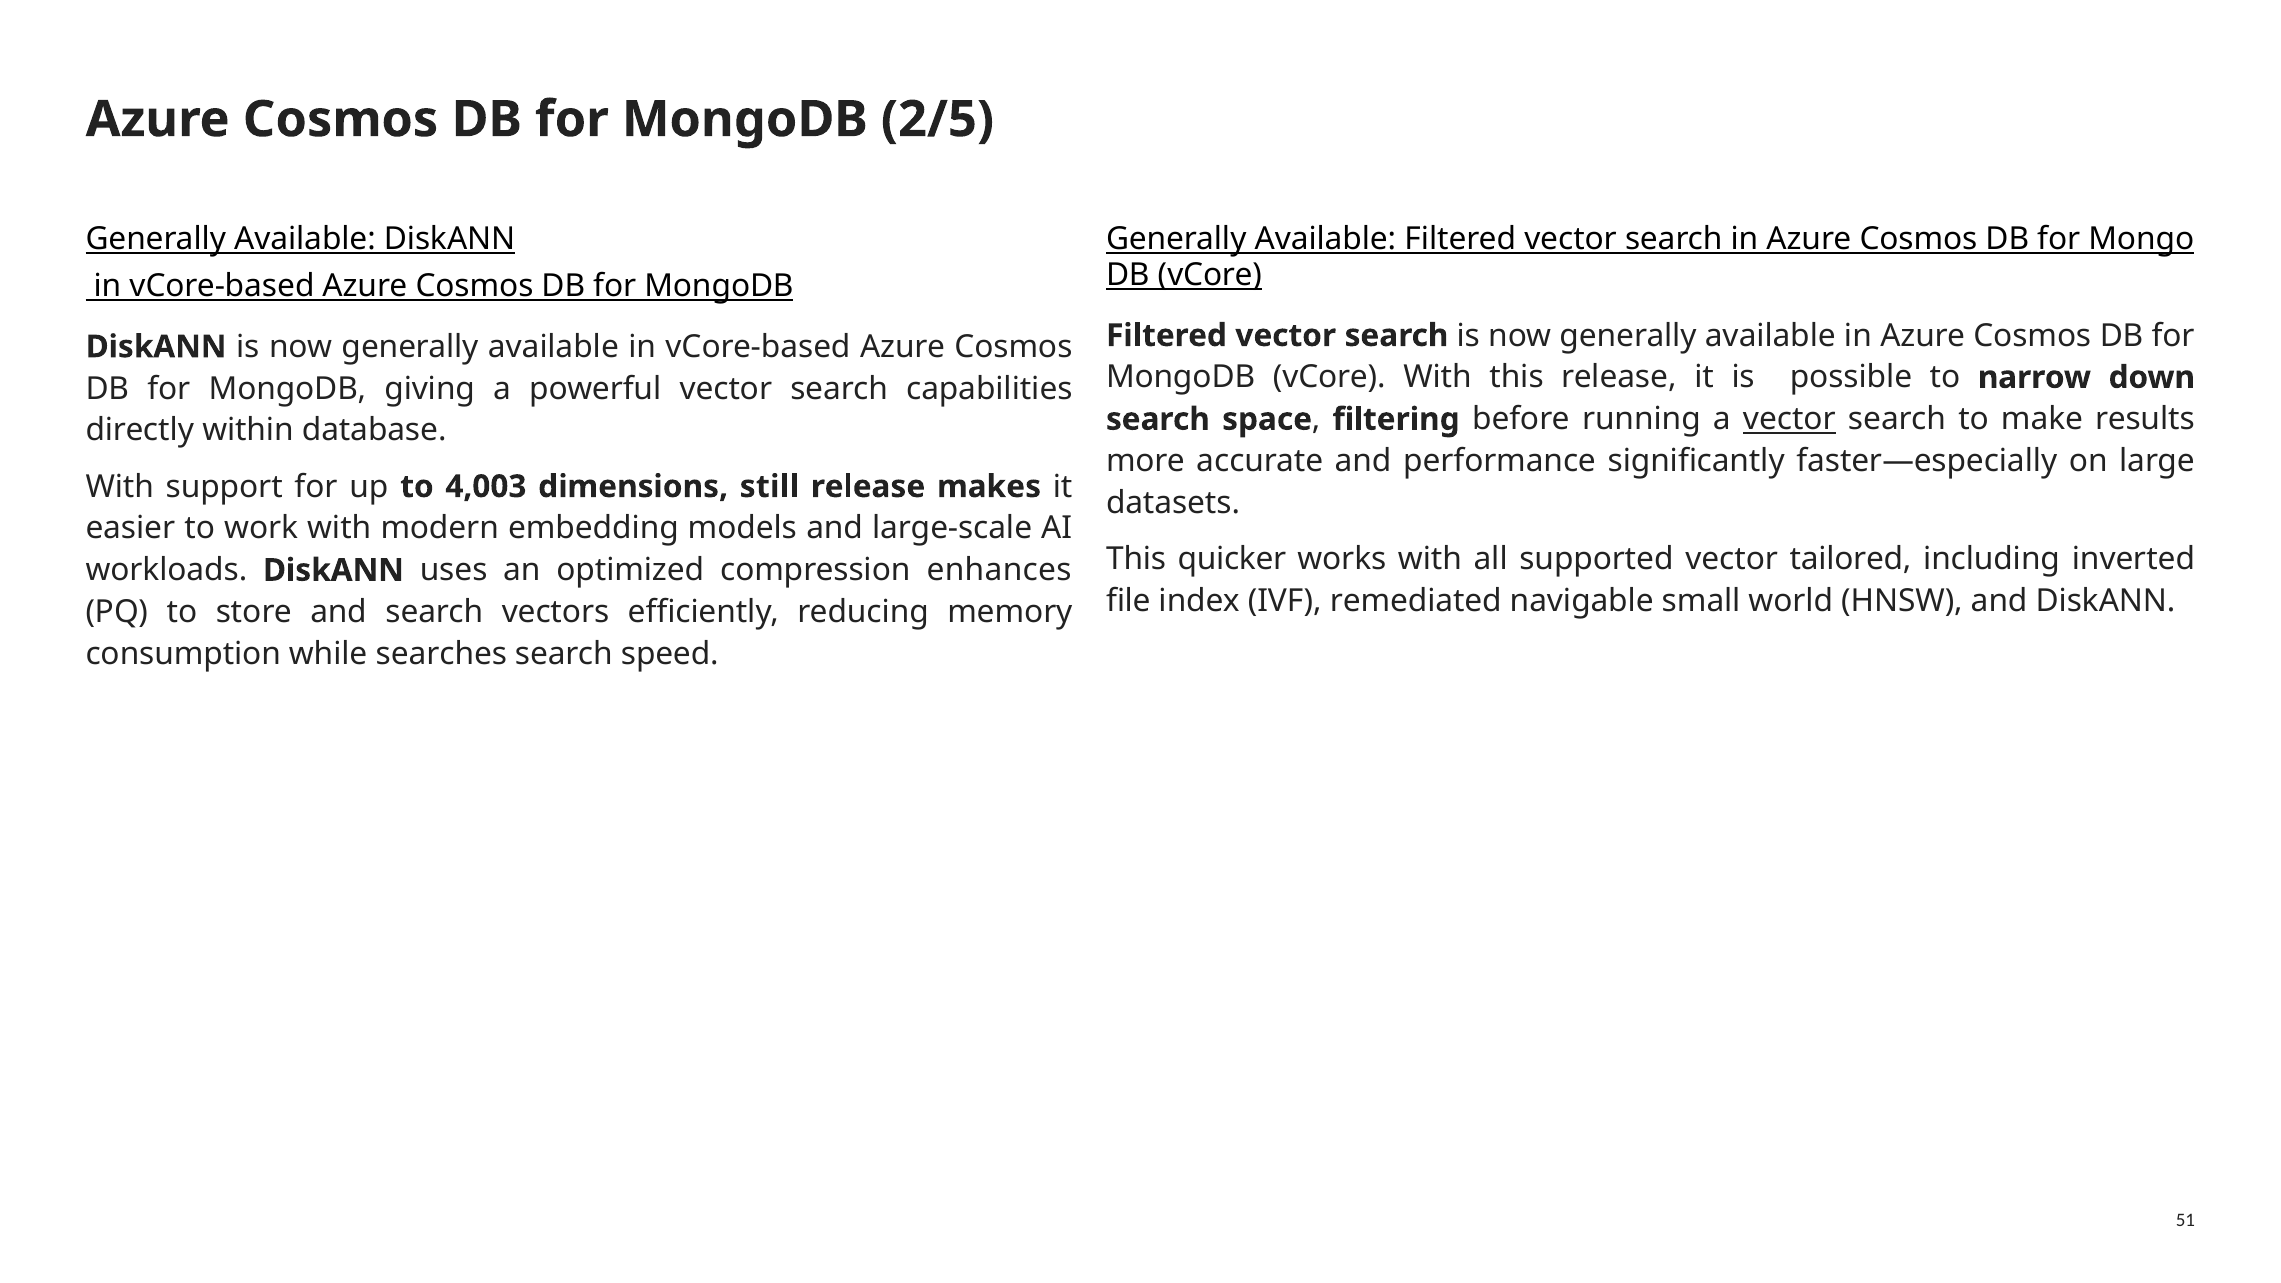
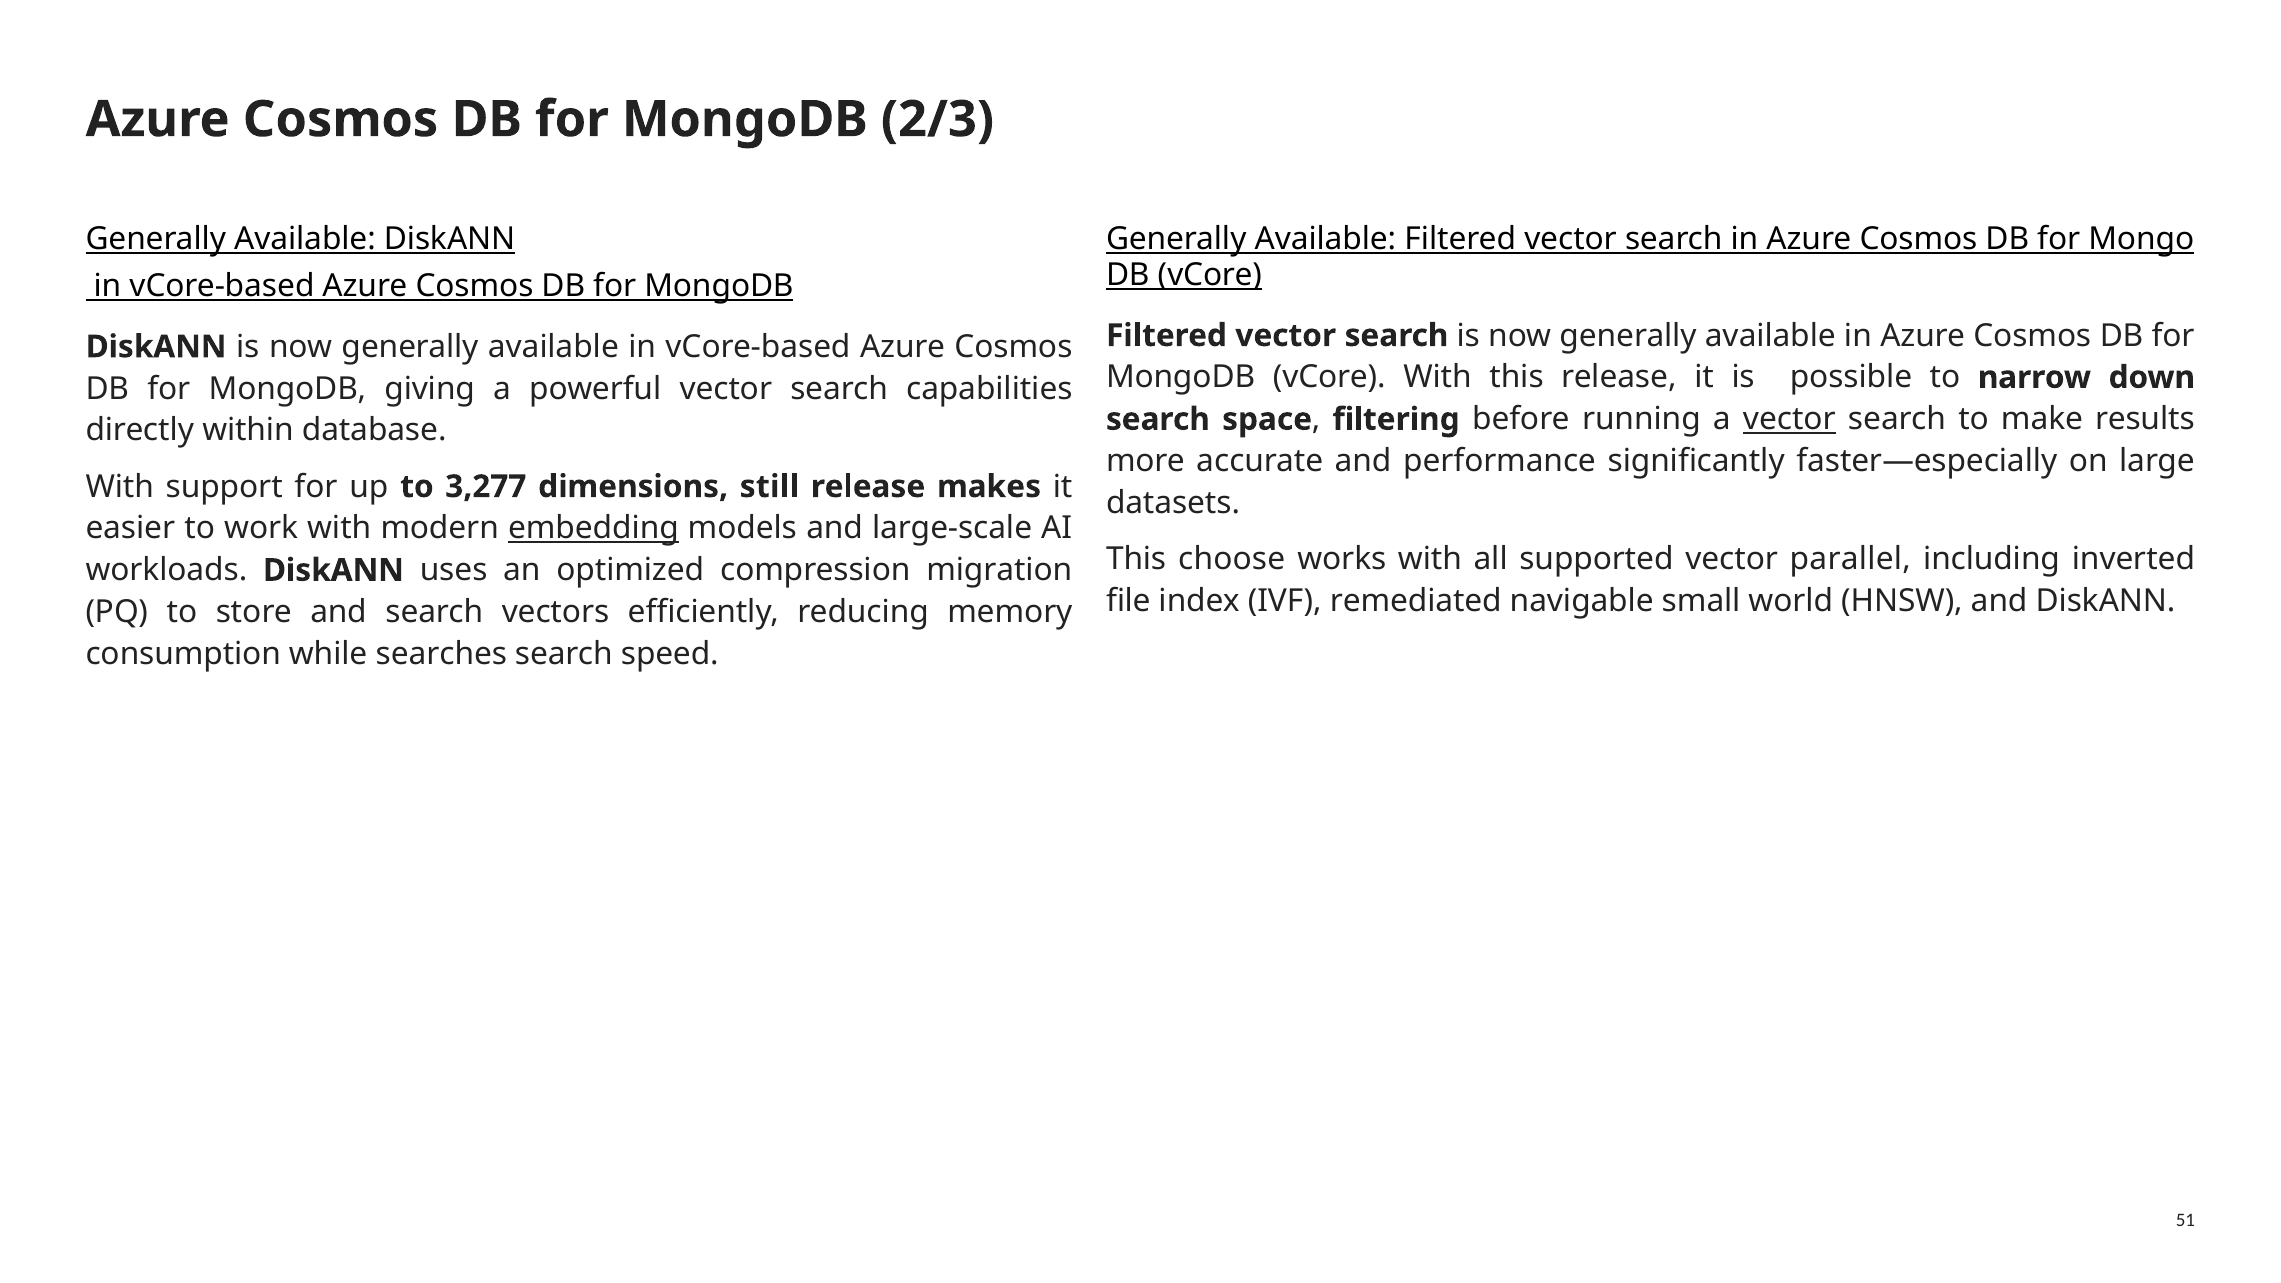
2/5: 2/5 -> 2/3
4,003: 4,003 -> 3,277
embedding underline: none -> present
quicker: quicker -> choose
tailored: tailored -> parallel
enhances: enhances -> migration
